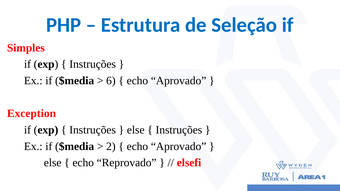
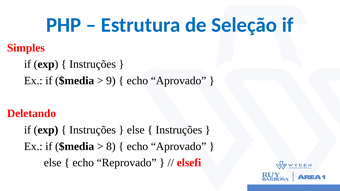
6: 6 -> 9
Exception: Exception -> Deletando
2: 2 -> 8
